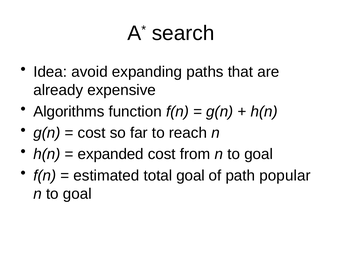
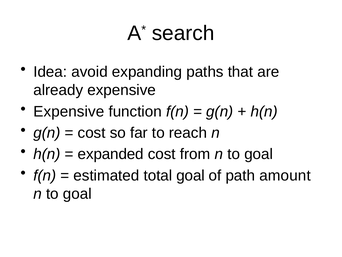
Algorithms at (69, 111): Algorithms -> Expensive
popular: popular -> amount
